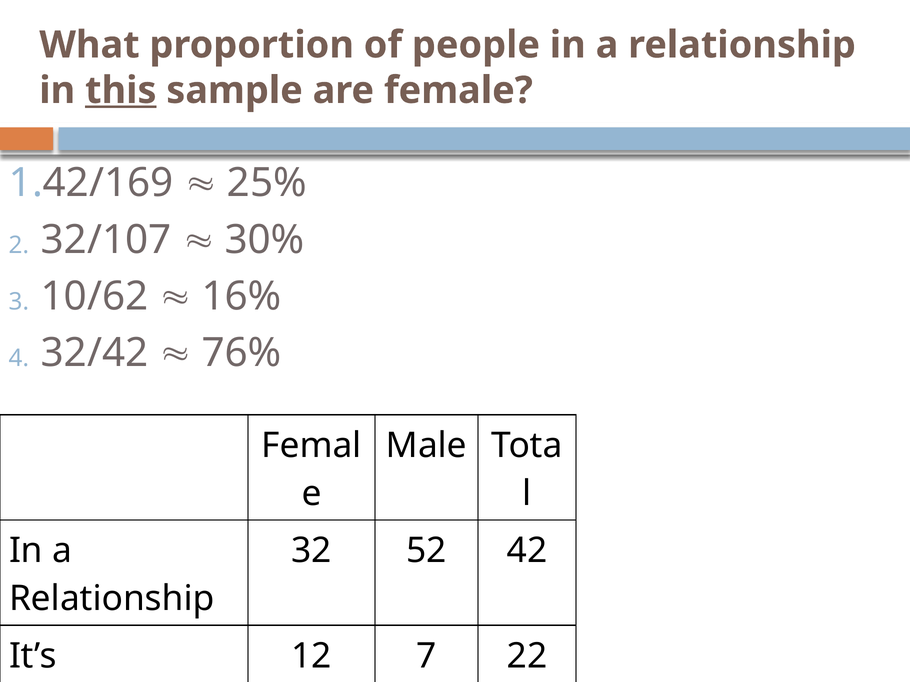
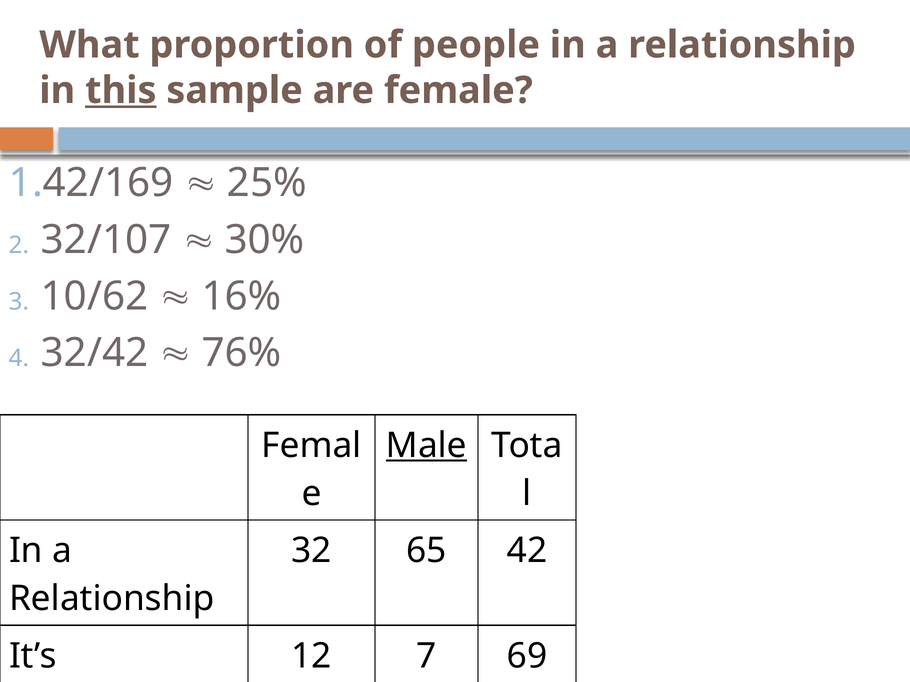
Male underline: none -> present
52: 52 -> 65
22: 22 -> 69
